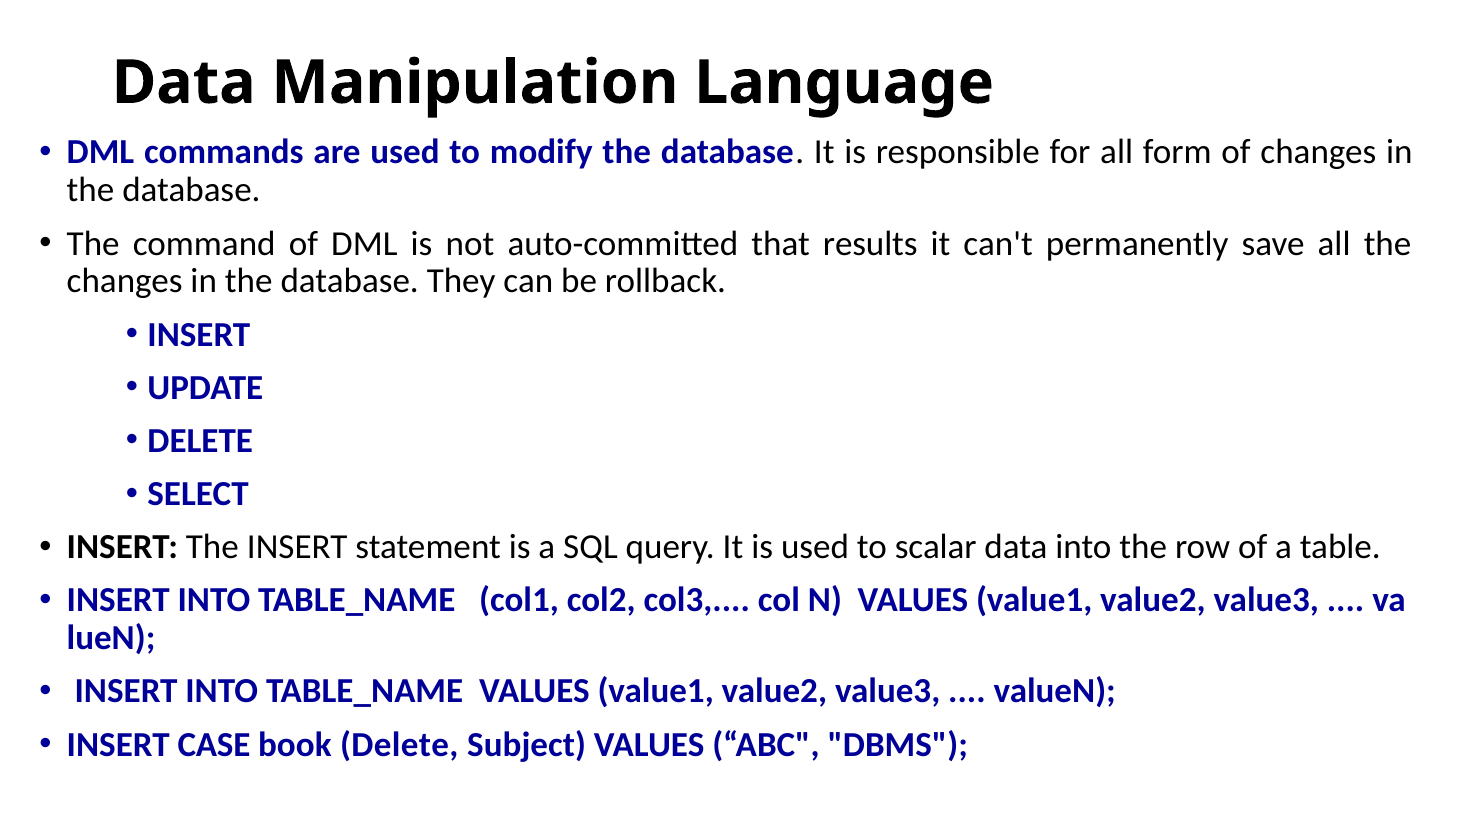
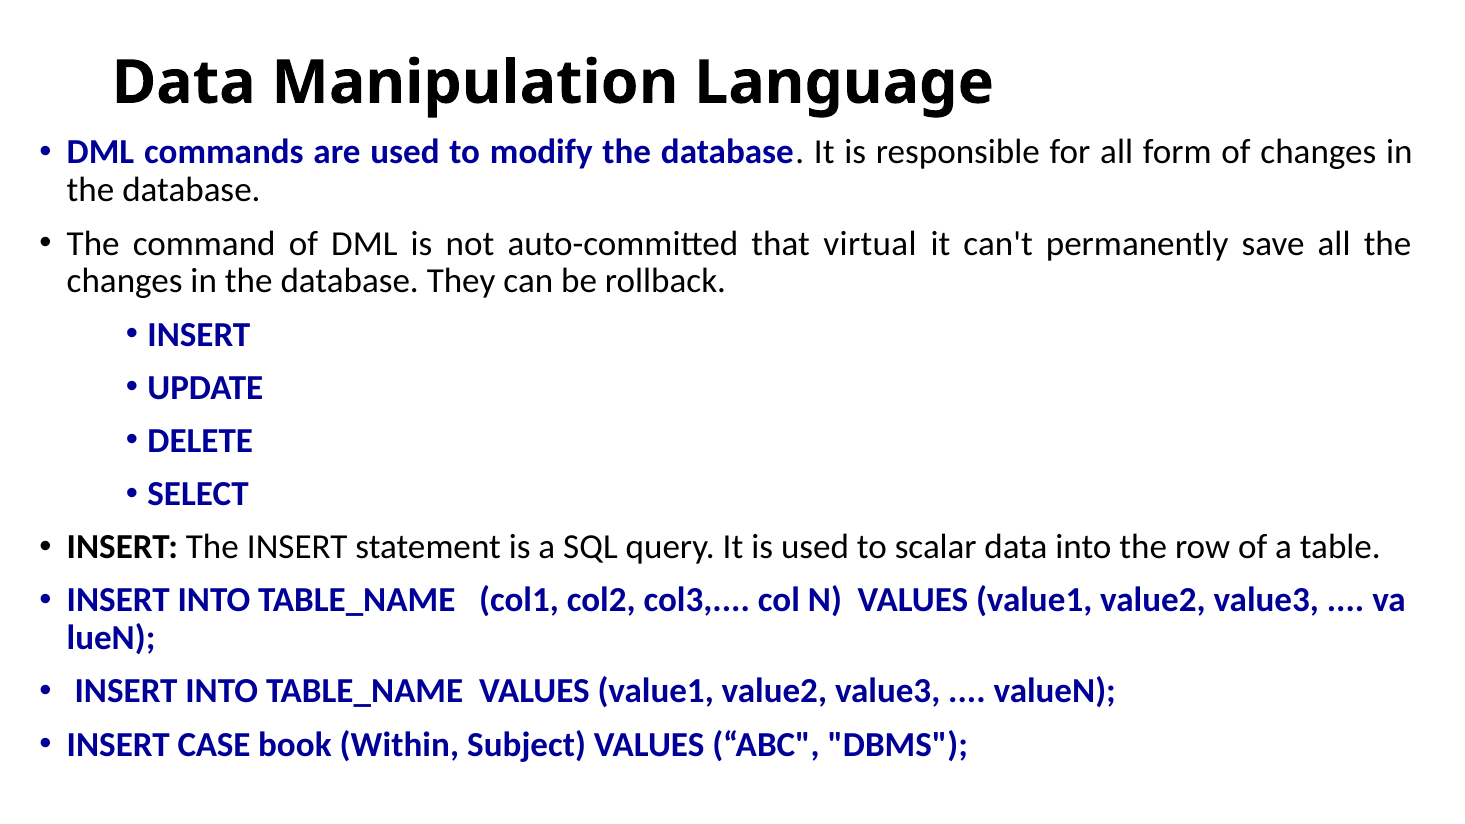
results: results -> virtual
book Delete: Delete -> Within
